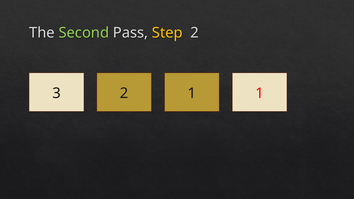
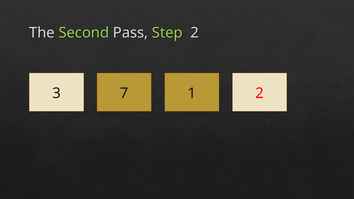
Step colour: yellow -> light green
3 2: 2 -> 7
1 1: 1 -> 2
